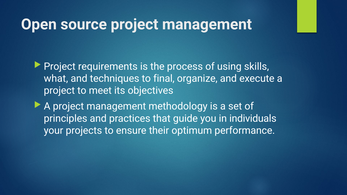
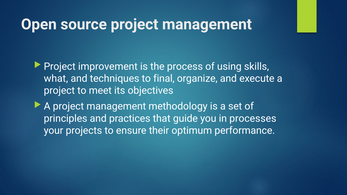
requirements: requirements -> improvement
individuals: individuals -> processes
